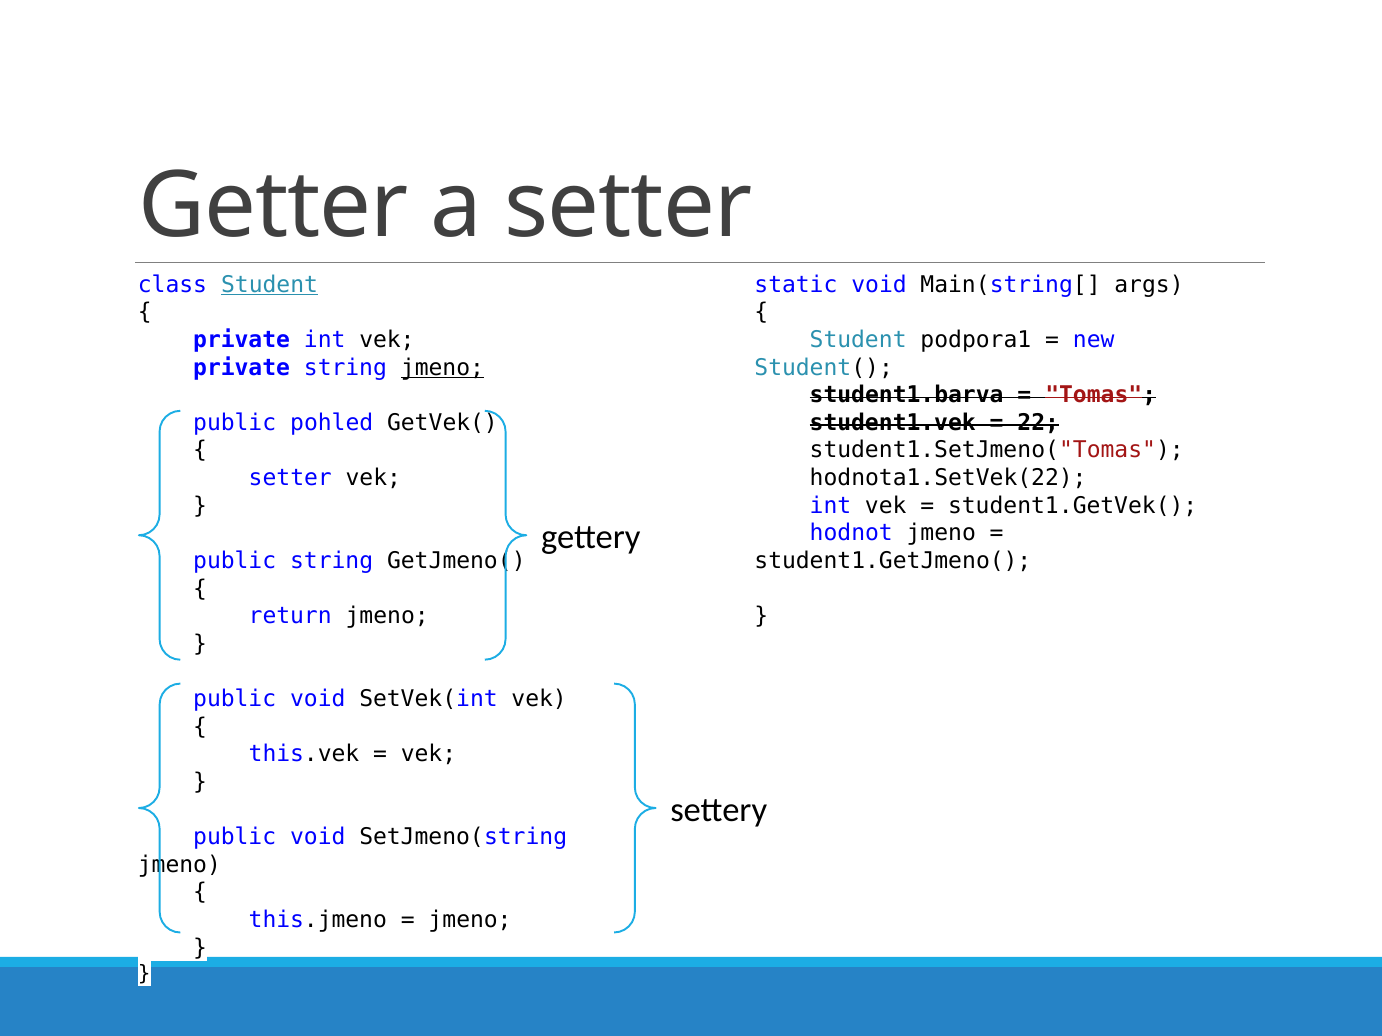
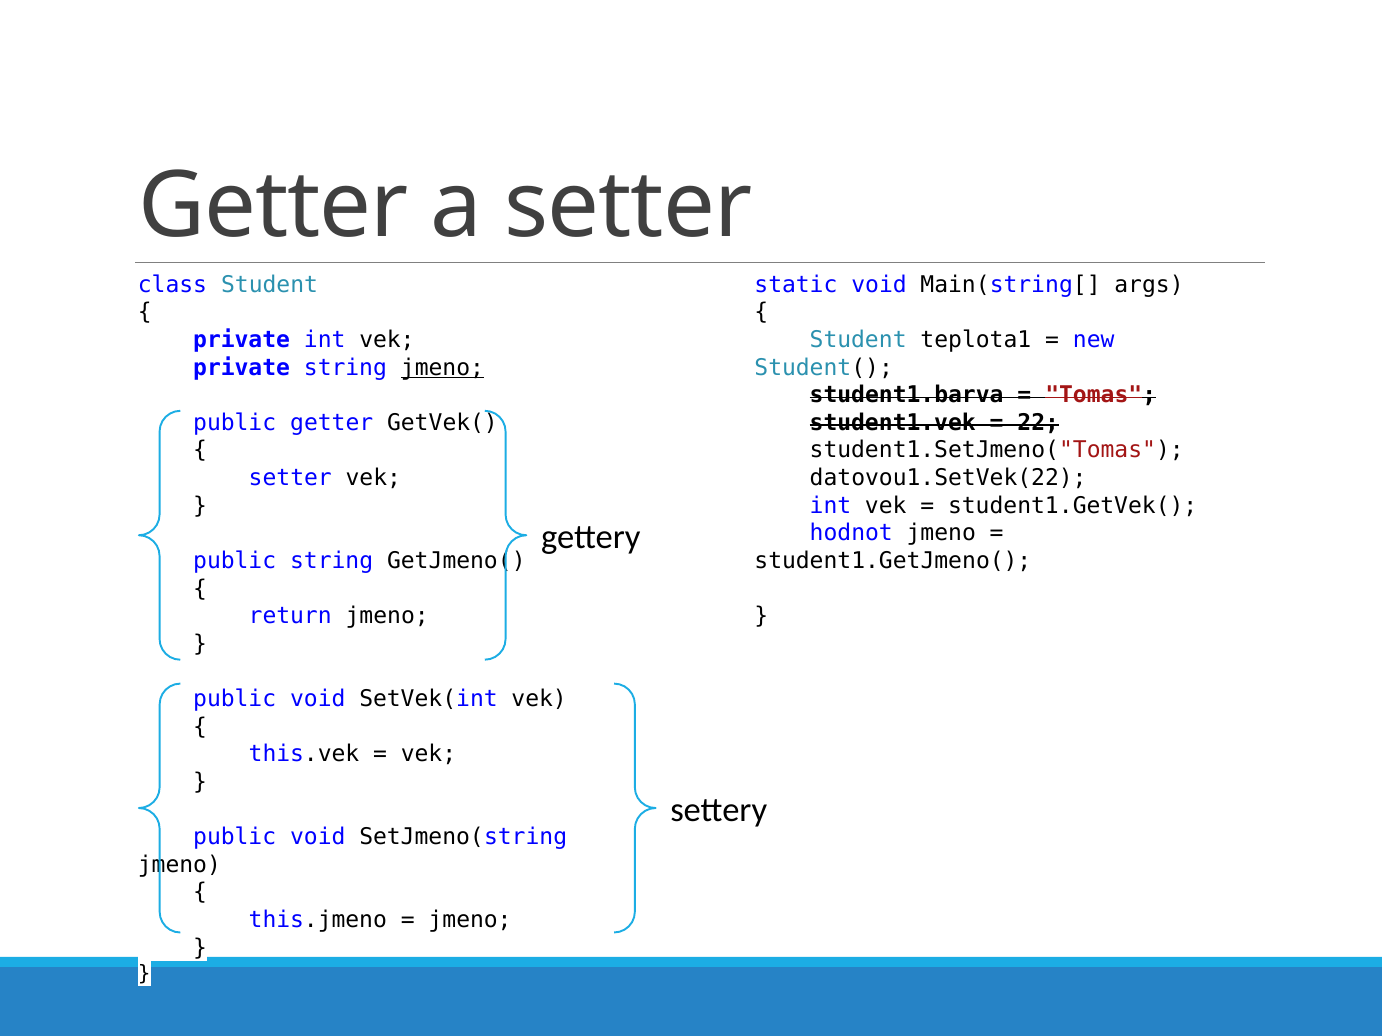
Student at (270, 285) underline: present -> none
podpora1: podpora1 -> teplota1
public pohled: pohled -> getter
hodnota1.SetVek(22: hodnota1.SetVek(22 -> datovou1.SetVek(22
